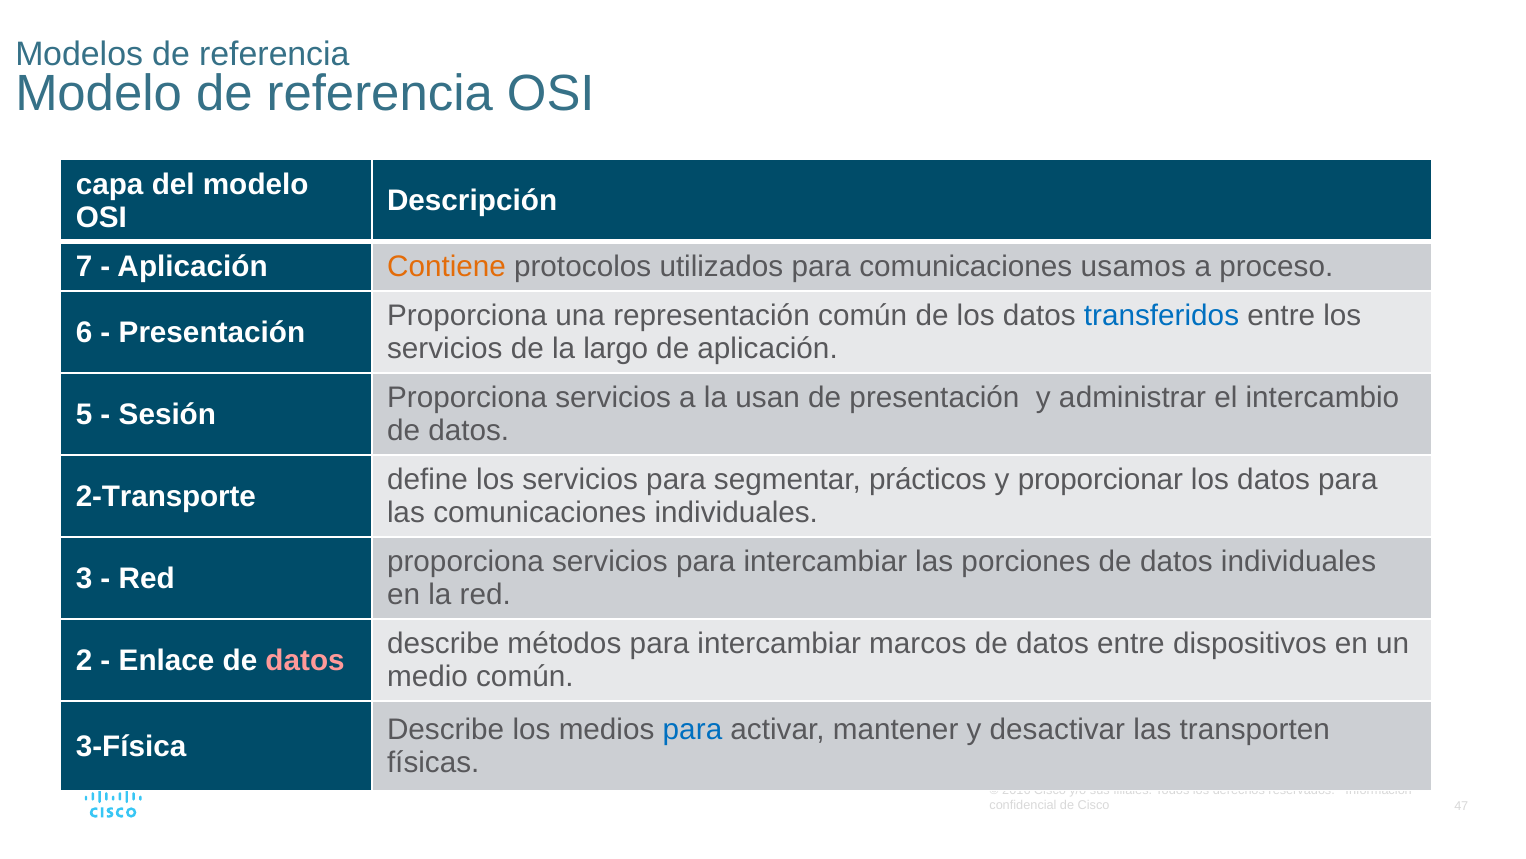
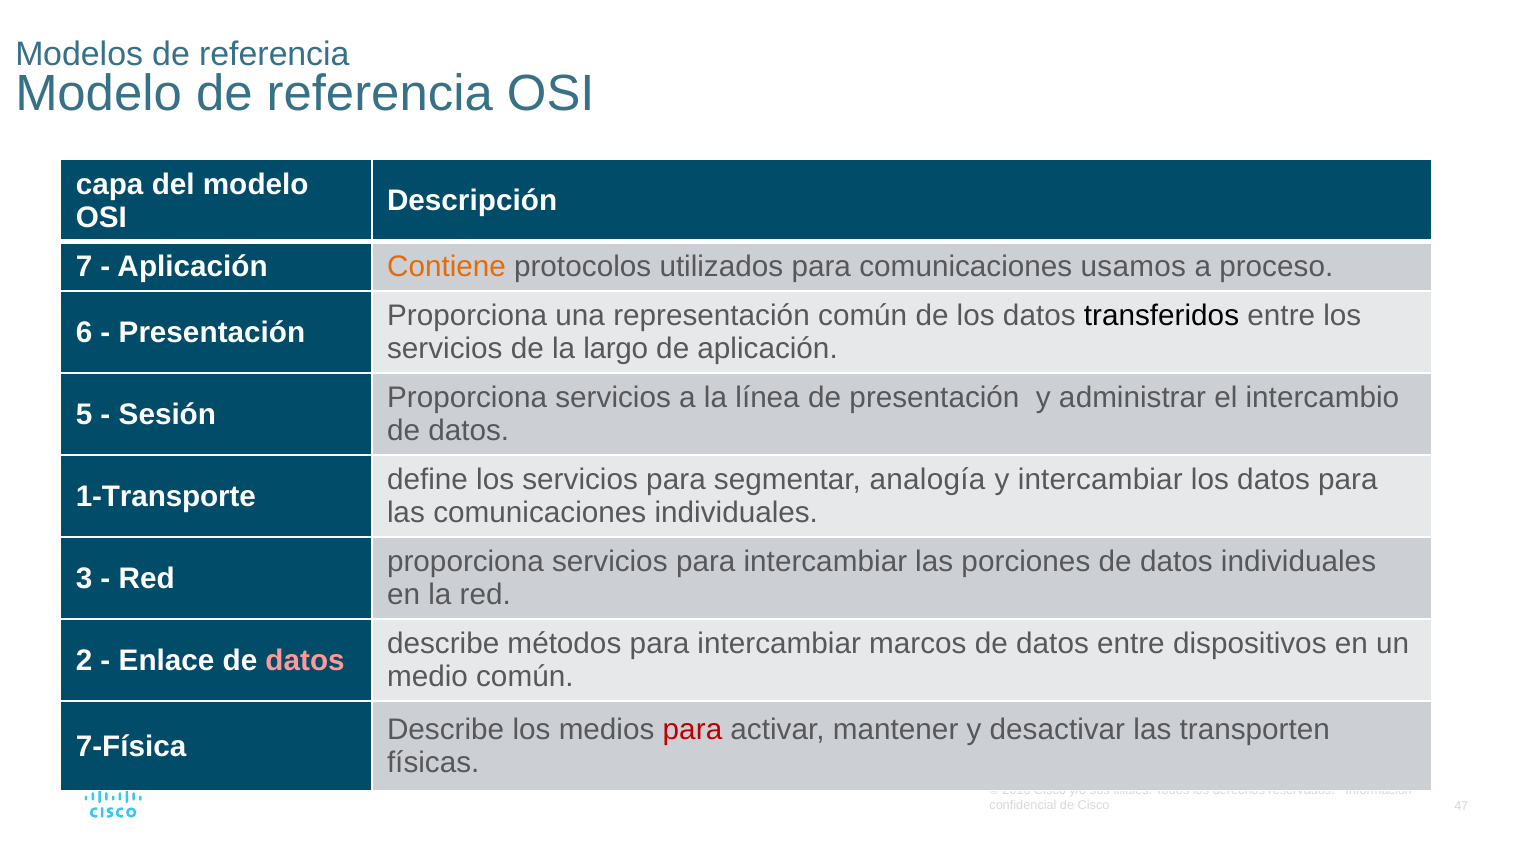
transferidos colour: blue -> black
usan: usan -> línea
prácticos: prácticos -> analogía
y proporcionar: proporcionar -> intercambiar
2-Transporte: 2-Transporte -> 1-Transporte
para at (692, 729) colour: blue -> red
3-Física: 3-Física -> 7-Física
